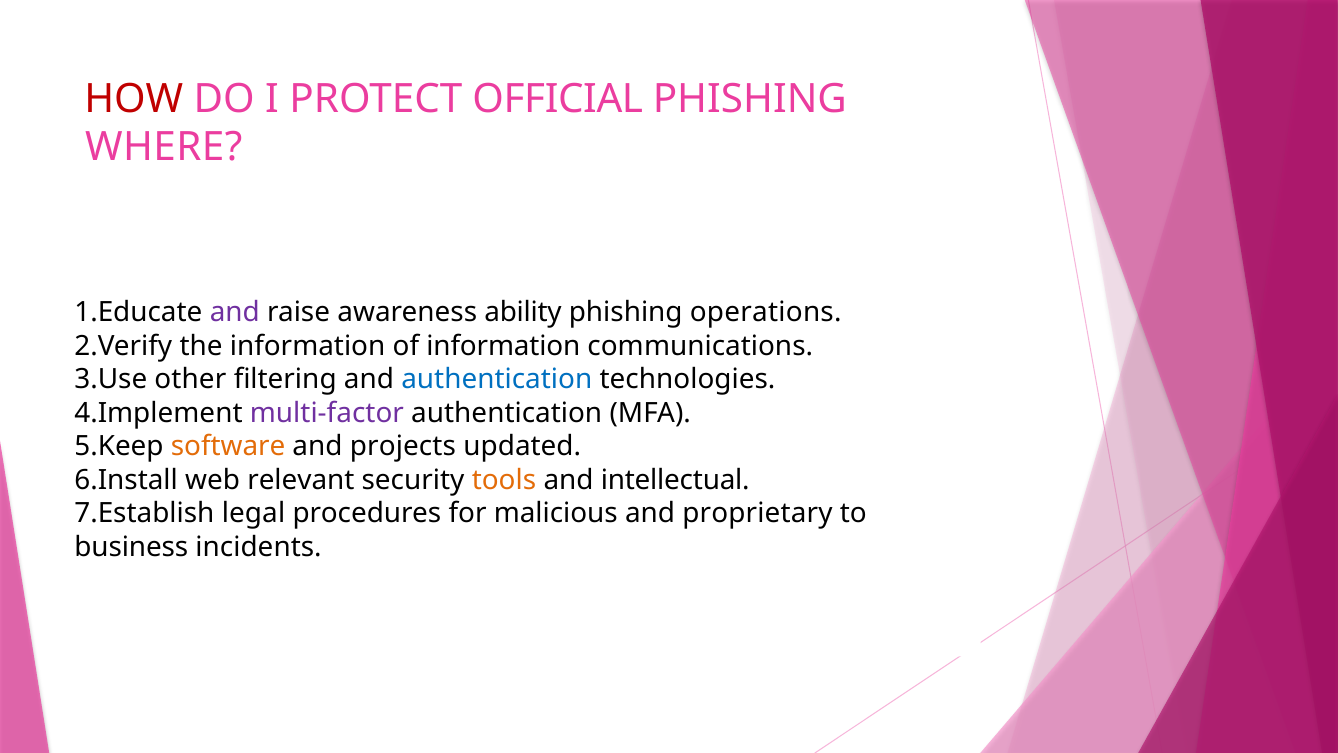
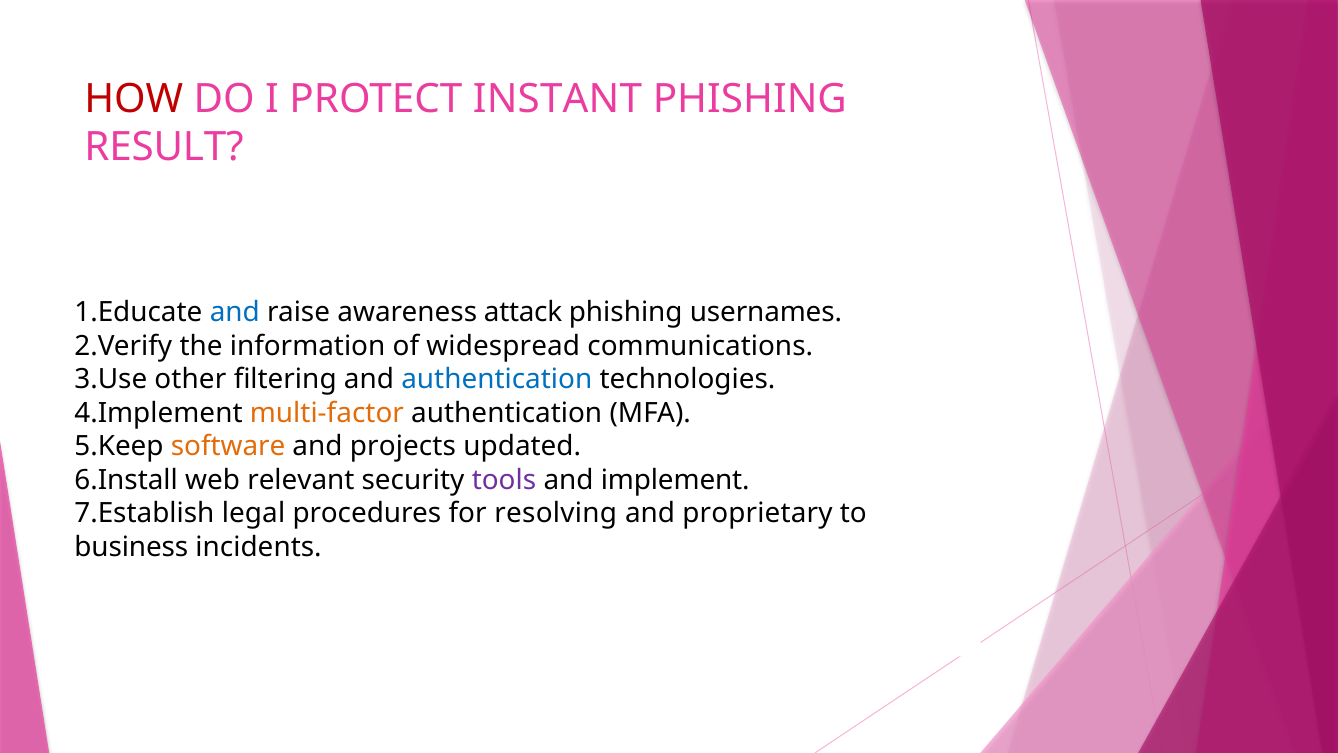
OFFICIAL: OFFICIAL -> INSTANT
WHERE: WHERE -> RESULT
and at (235, 313) colour: purple -> blue
ability: ability -> attack
operations: operations -> usernames
of information: information -> widespread
multi-factor colour: purple -> orange
tools colour: orange -> purple
intellectual: intellectual -> implement
malicious: malicious -> resolving
